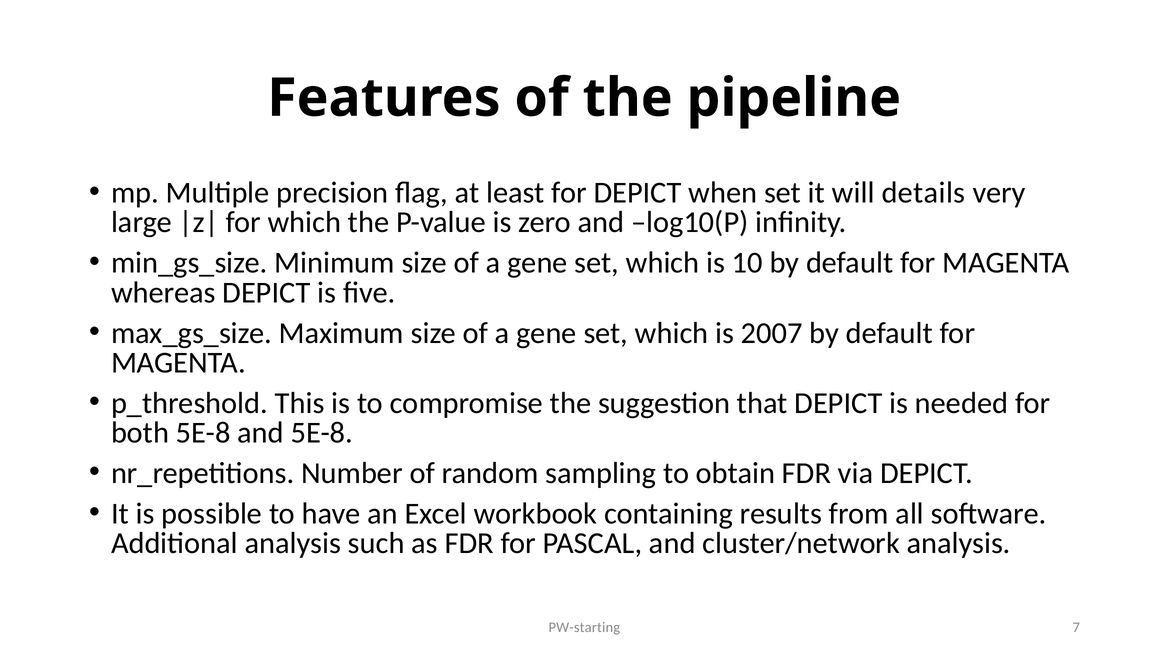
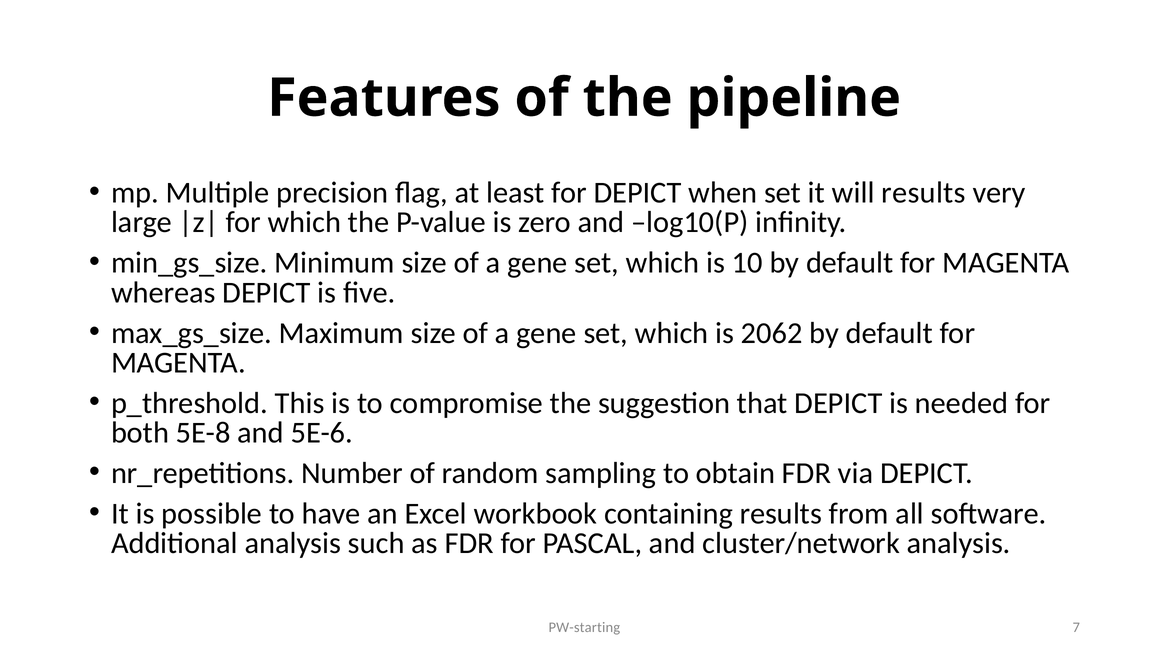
will details: details -> results
2007: 2007 -> 2062
and 5E-8: 5E-8 -> 5E-6
